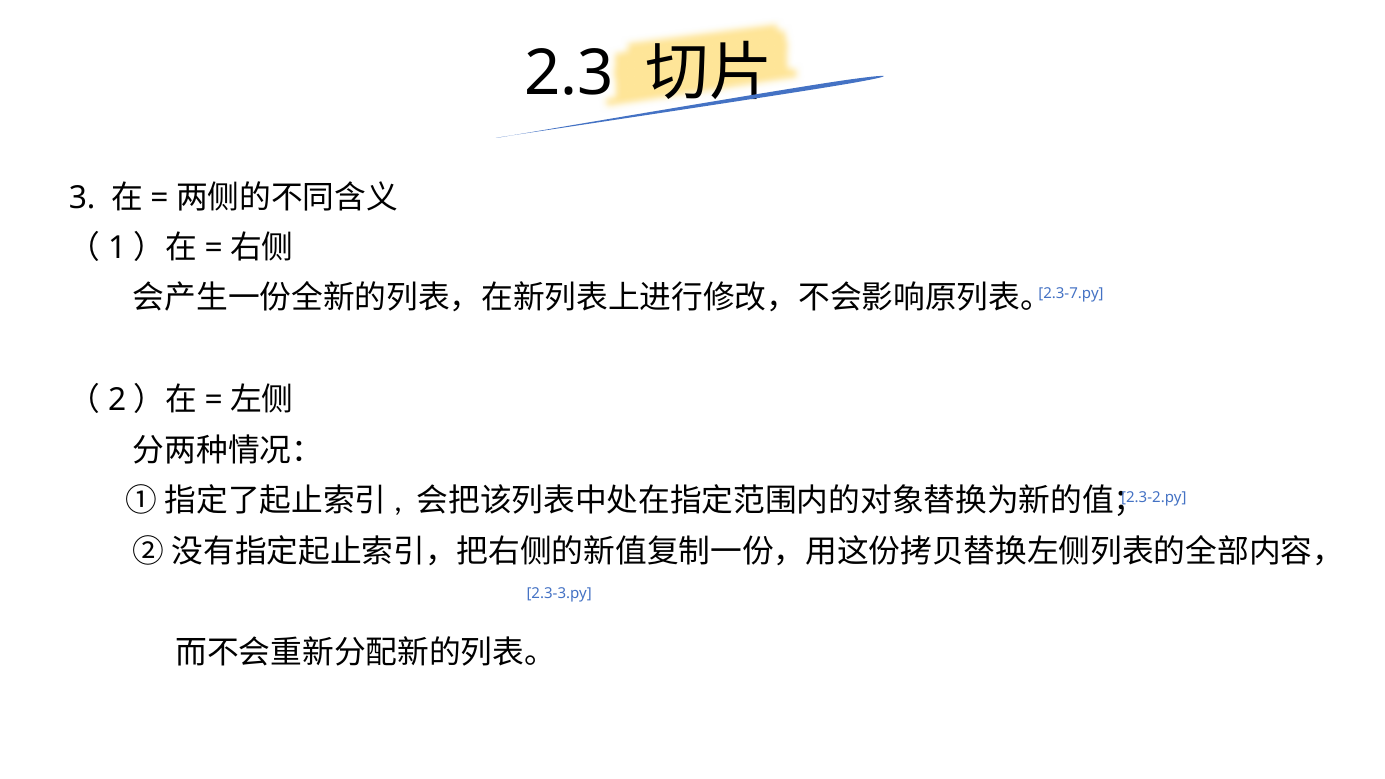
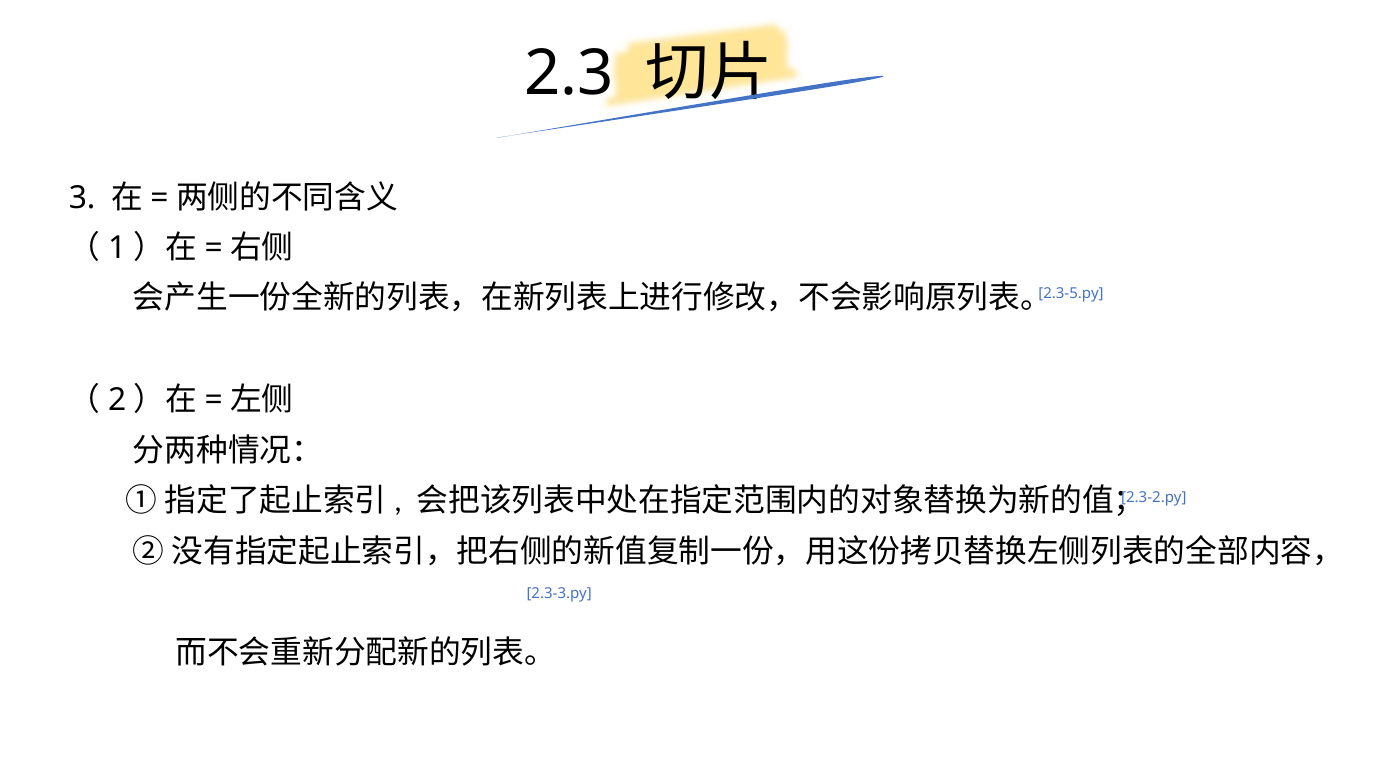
2.3-7.py: 2.3-7.py -> 2.3-5.py
